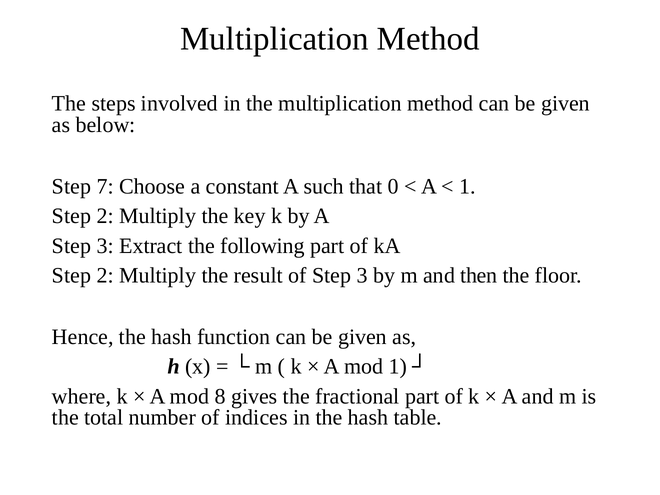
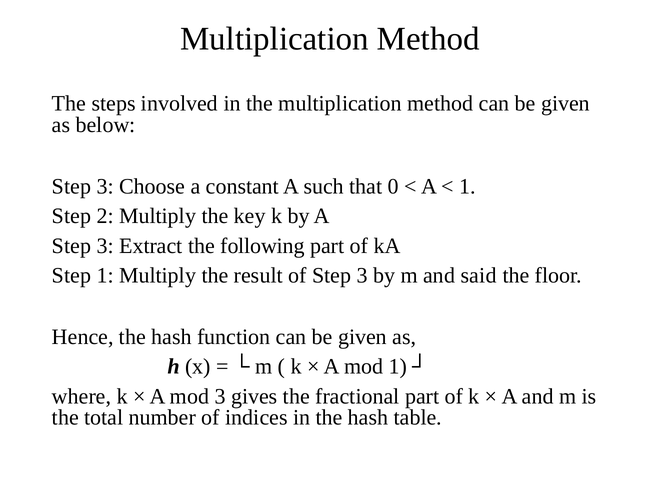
7 at (105, 187): 7 -> 3
2 at (105, 275): 2 -> 1
then: then -> said
mod 8: 8 -> 3
